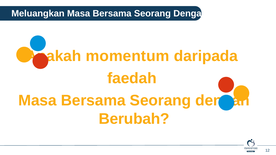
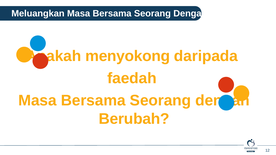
momentum: momentum -> menyokong
